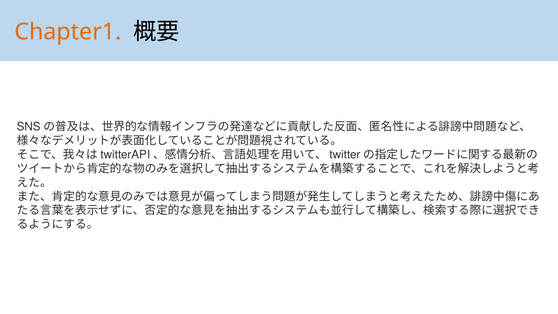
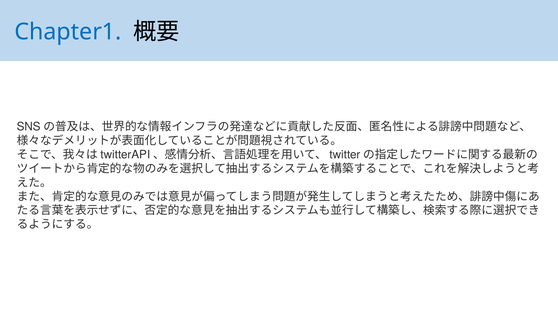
Chapter1 colour: orange -> blue
